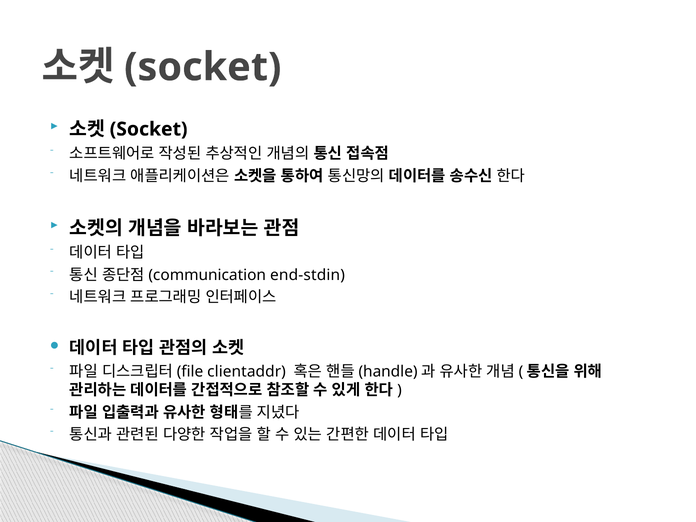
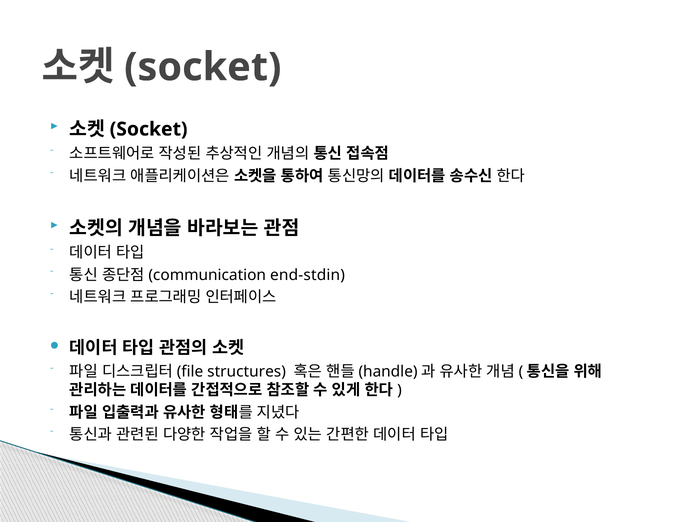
clientaddr: clientaddr -> structures
